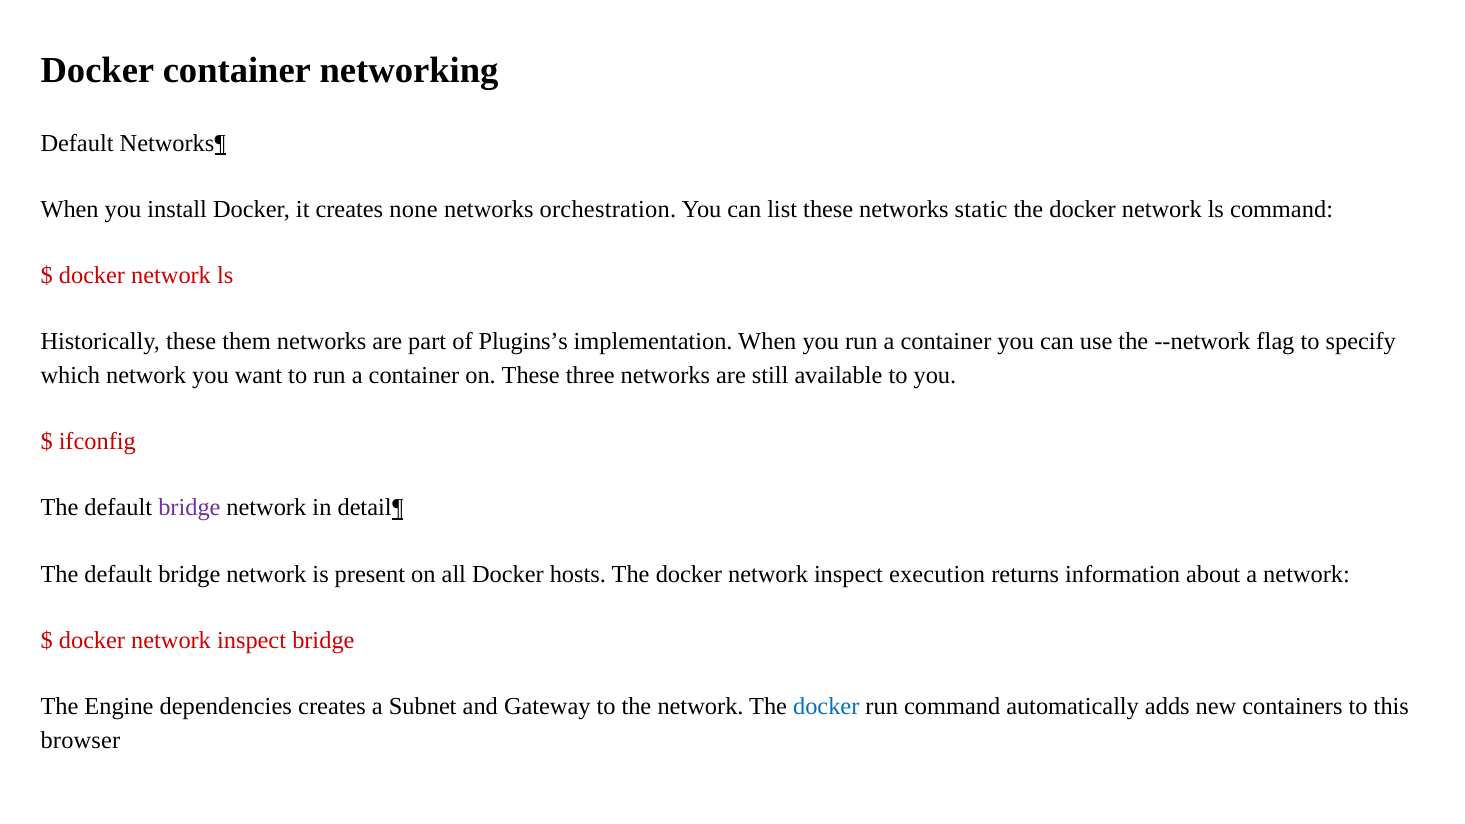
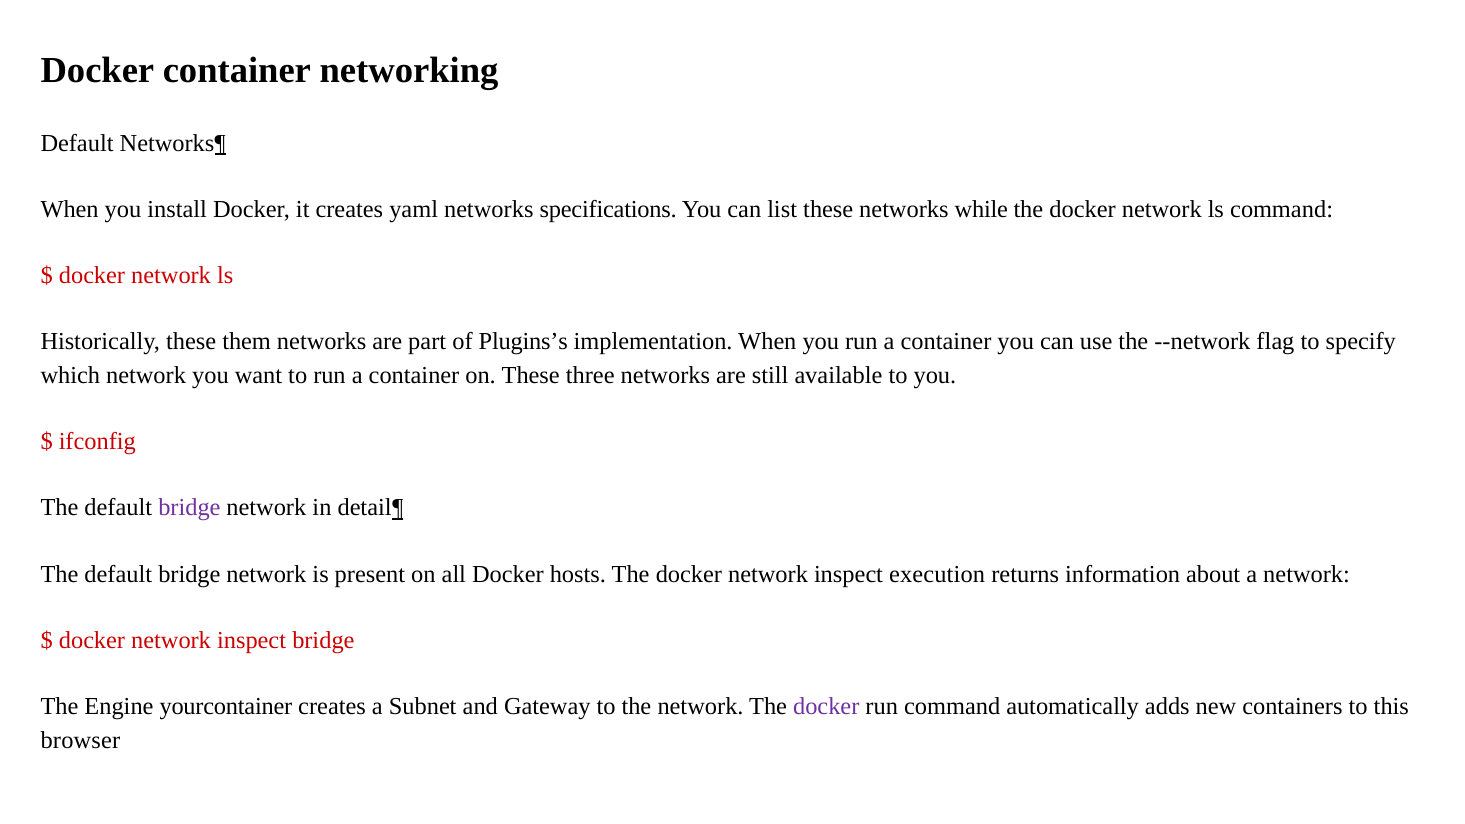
none: none -> yaml
orchestration: orchestration -> specifications
static: static -> while
dependencies: dependencies -> yourcontainer
docker at (826, 707) colour: blue -> purple
